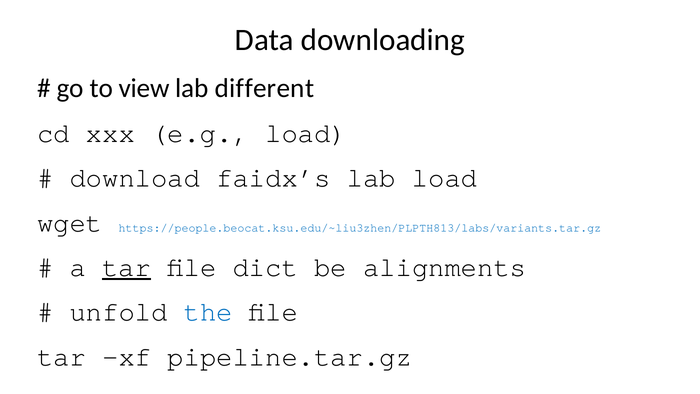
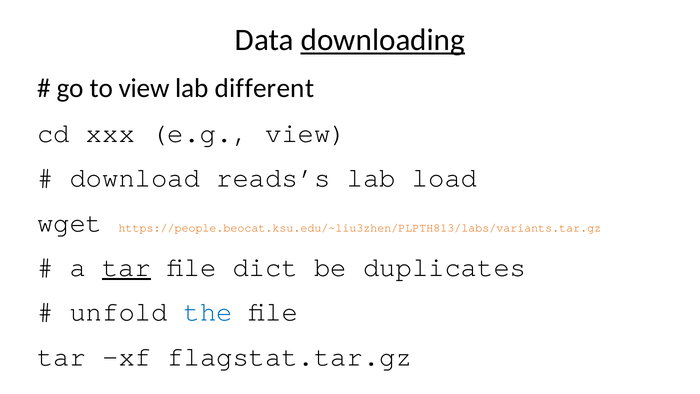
downloading underline: none -> present
e.g load: load -> view
faidx’s: faidx’s -> reads’s
https://people.beocat.ksu.edu/~liu3zhen/PLPTH813/labs/variants.tar.gz colour: blue -> orange
alignments: alignments -> duplicates
pipeline.tar.gz: pipeline.tar.gz -> flagstat.tar.gz
